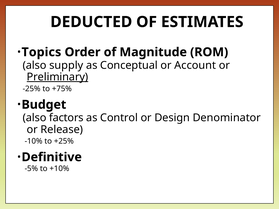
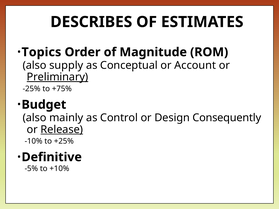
DEDUCTED: DEDUCTED -> DESCRIBES
factors: factors -> mainly
Denominator: Denominator -> Consequently
Release underline: none -> present
